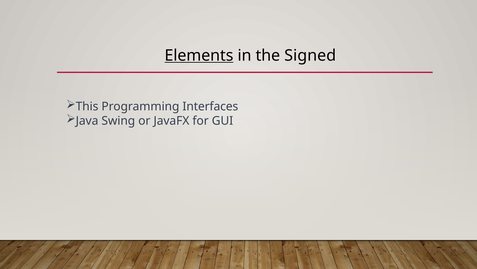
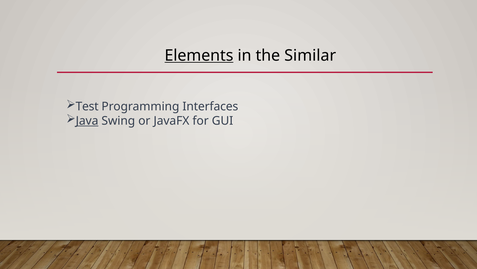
Signed: Signed -> Similar
This: This -> Test
Java underline: none -> present
